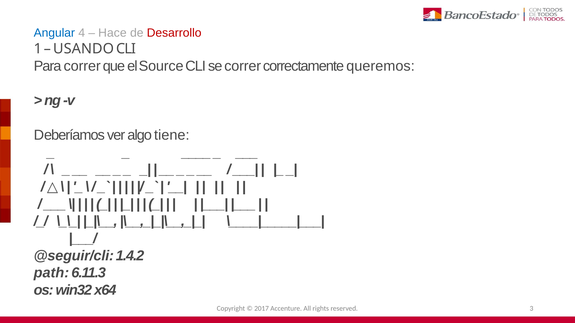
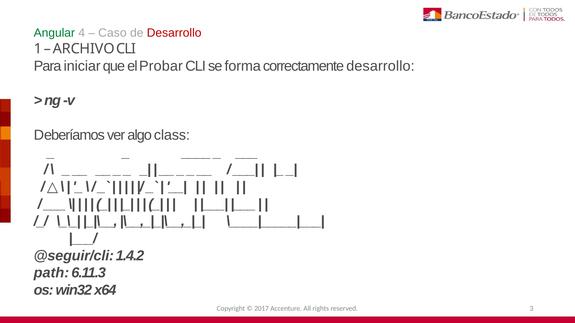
Angular colour: blue -> green
Hace: Hace -> Caso
USANDO: USANDO -> ARCHIVO
Para correr: correr -> iniciar
Source: Source -> Probar
se correr: correr -> forma
correctamente queremos: queremos -> desarrollo
tiene: tiene -> class
